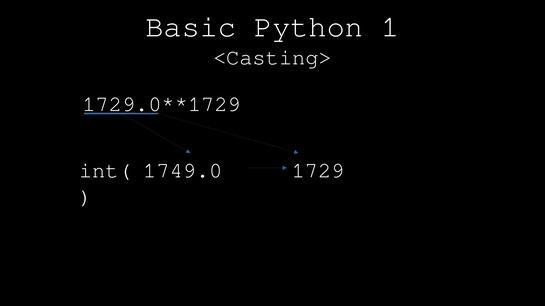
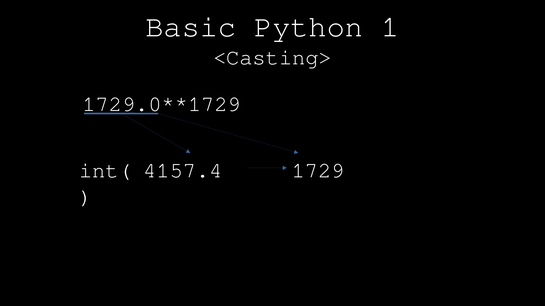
1749.0: 1749.0 -> 4157.4
